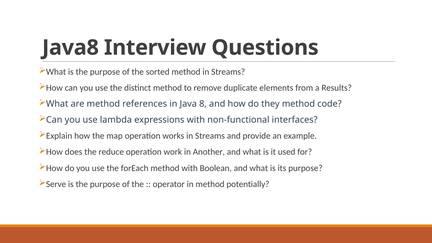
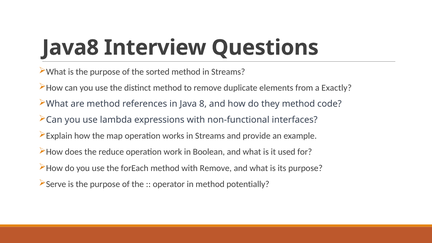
Results: Results -> Exactly
Another: Another -> Boolean
with Boolean: Boolean -> Remove
